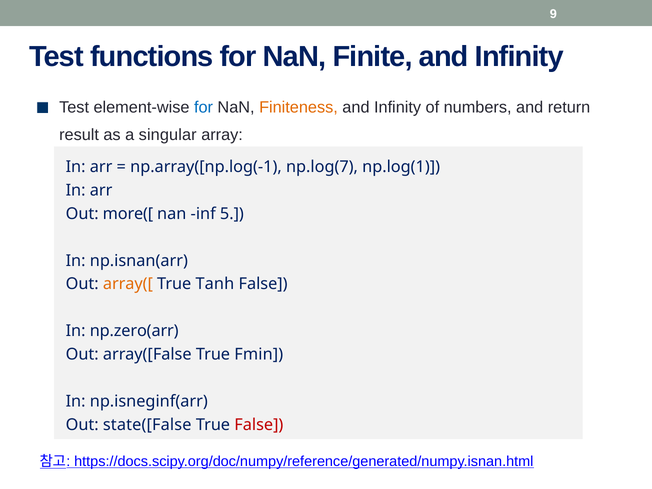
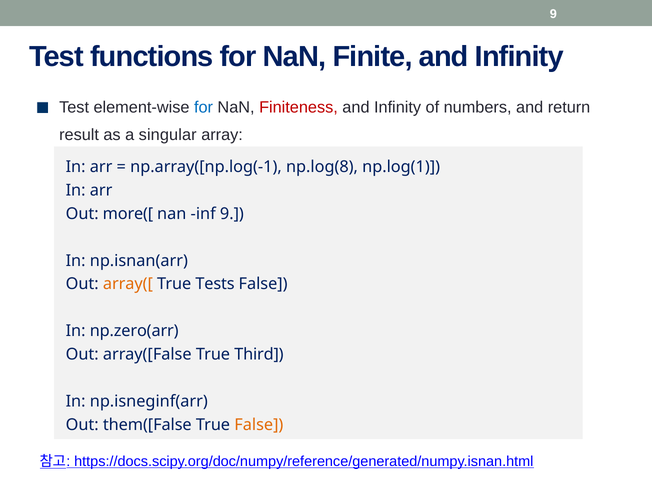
Finiteness colour: orange -> red
np.log(7: np.log(7 -> np.log(8
inf 5: 5 -> 9
Tanh: Tanh -> Tests
Fmin: Fmin -> Third
state([False: state([False -> them([False
False at (259, 425) colour: red -> orange
